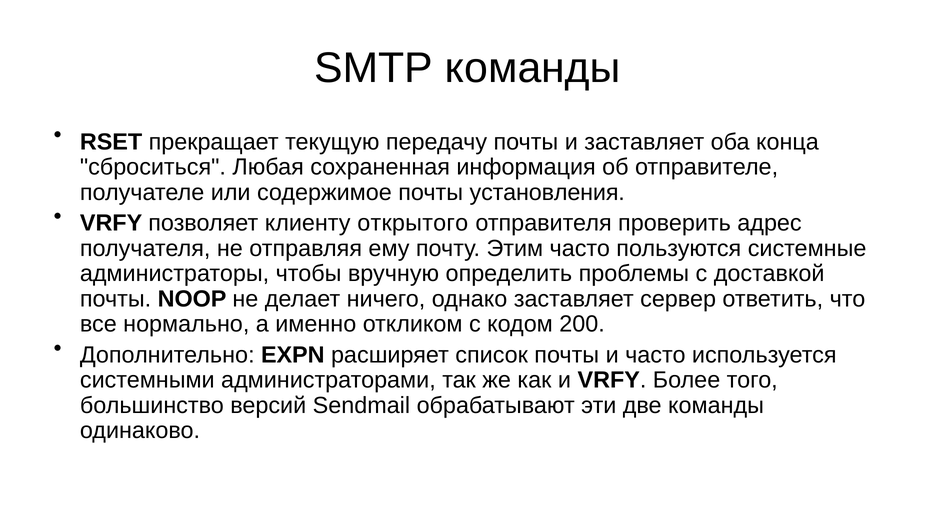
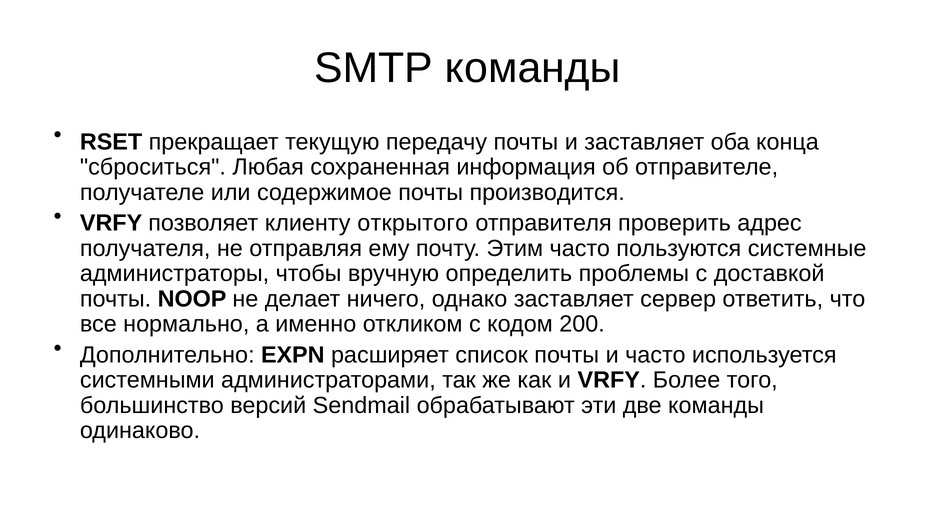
установления: установления -> производится
